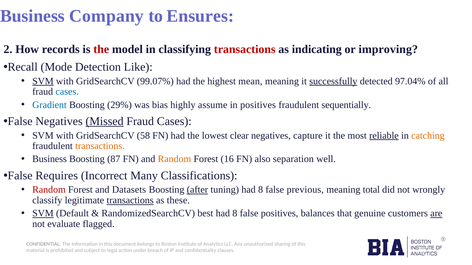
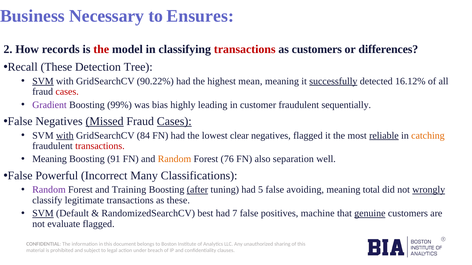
Company: Company -> Necessary
as indicating: indicating -> customers
improving: improving -> differences
Recall Mode: Mode -> These
Like: Like -> Tree
99.07%: 99.07% -> 90.22%
97.04%: 97.04% -> 16.12%
cases at (67, 92) colour: blue -> red
Gradient colour: blue -> purple
29%: 29% -> 99%
assume: assume -> leading
in positives: positives -> customer
Cases at (174, 122) underline: none -> present
with at (65, 136) underline: none -> present
58: 58 -> 84
negatives capture: capture -> flagged
transactions at (100, 146) colour: orange -> red
Business at (50, 159): Business -> Meaning
87: 87 -> 91
16: 16 -> 76
Requires: Requires -> Powerful
Random at (49, 190) colour: red -> purple
Datasets: Datasets -> Training
tuning had 8: 8 -> 5
previous: previous -> avoiding
wrongly underline: none -> present
transactions at (130, 201) underline: present -> none
8 at (235, 214): 8 -> 7
balances: balances -> machine
genuine underline: none -> present
are underline: present -> none
